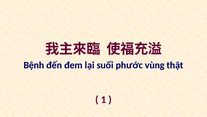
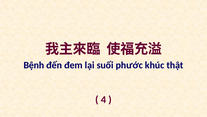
vùng: vùng -> khúc
1: 1 -> 4
